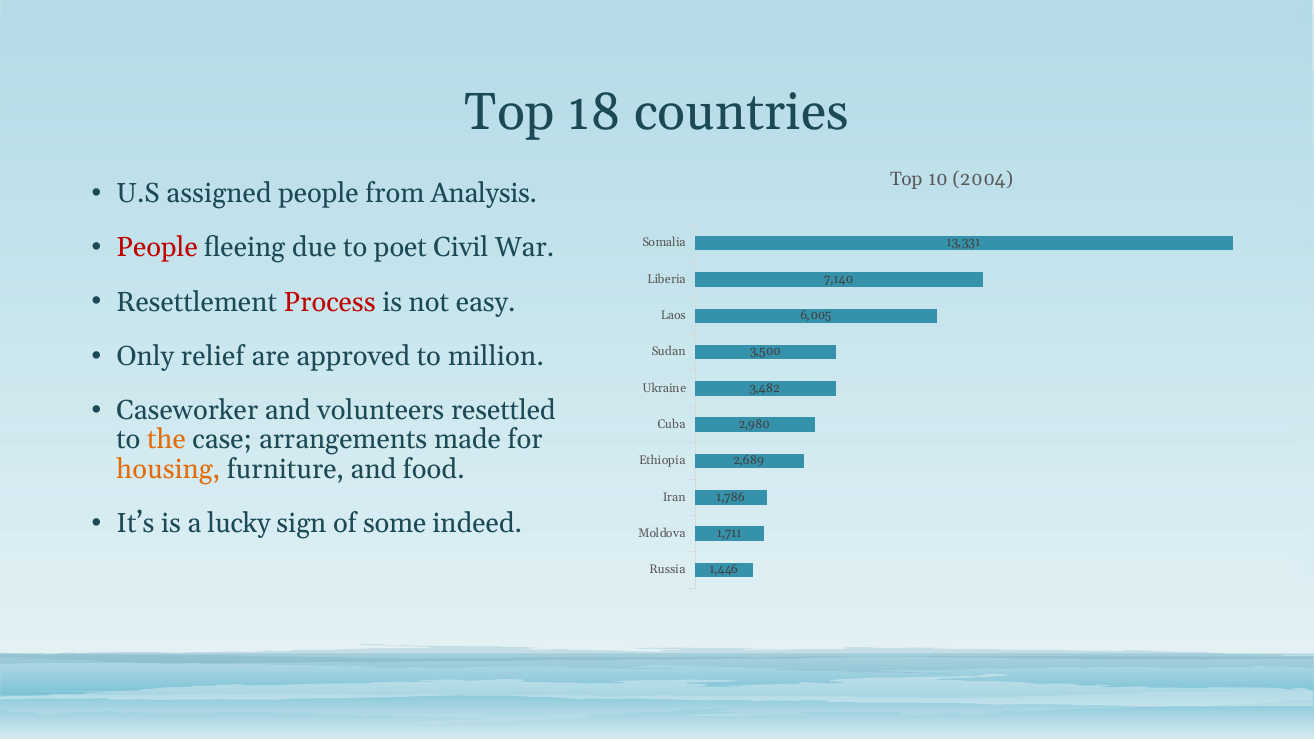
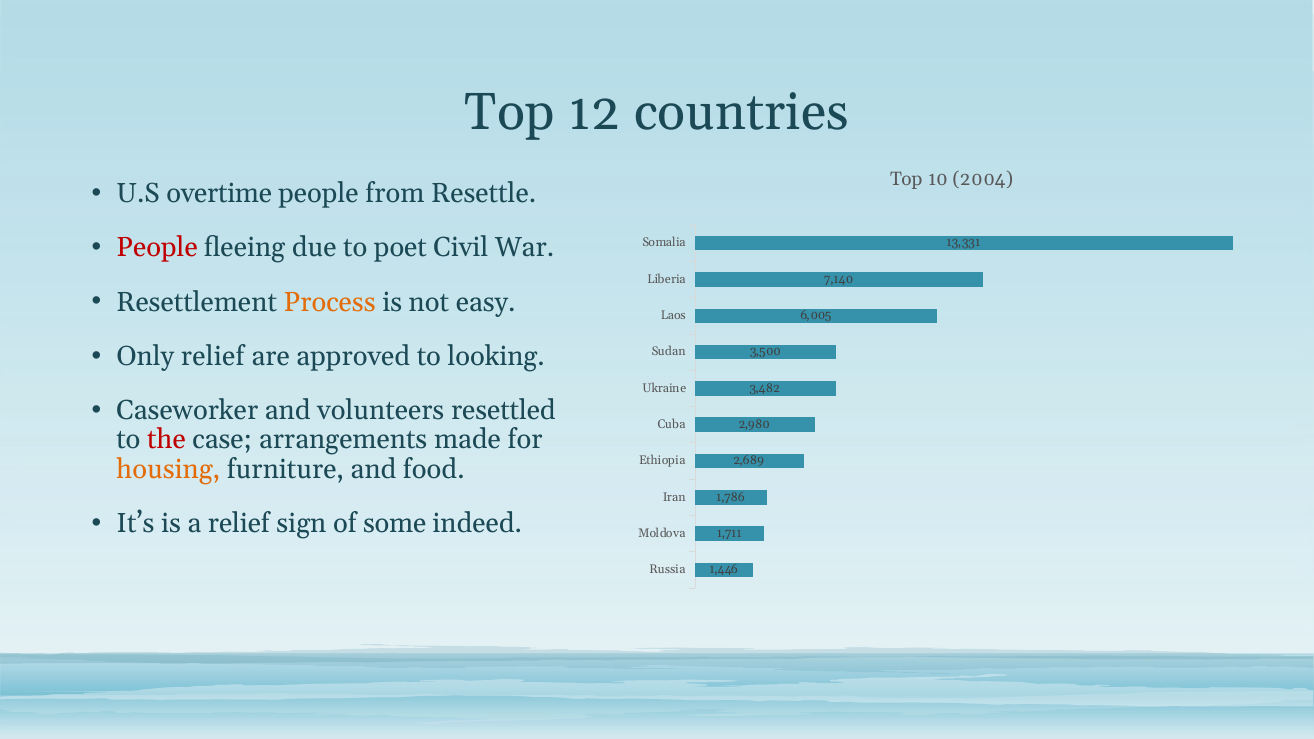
18: 18 -> 12
assigned: assigned -> overtime
Analysis: Analysis -> Resettle
Process colour: red -> orange
million: million -> looking
the colour: orange -> red
a lucky: lucky -> relief
